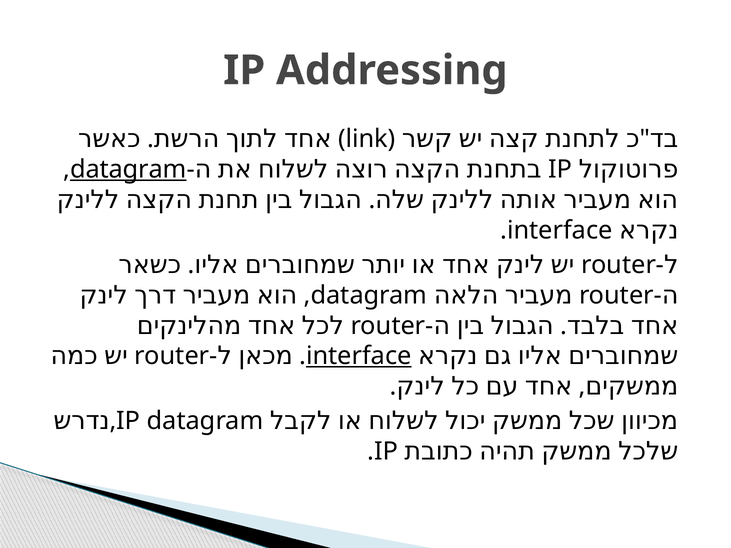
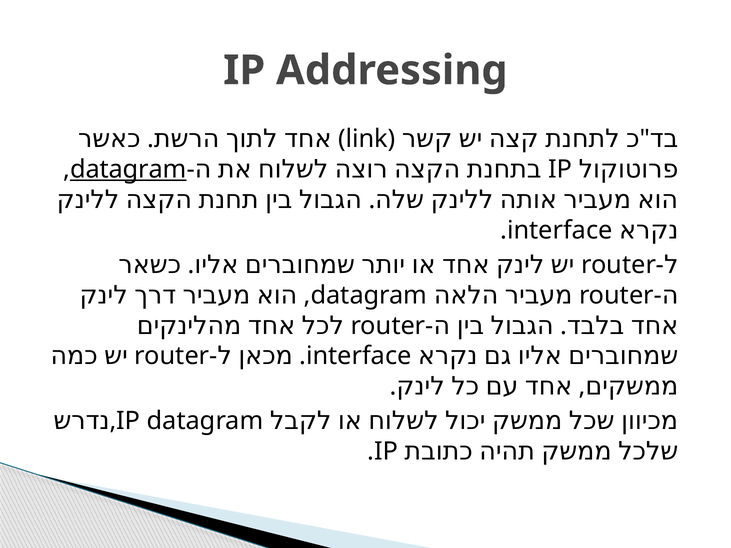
interface at (359, 356) underline: present -> none
